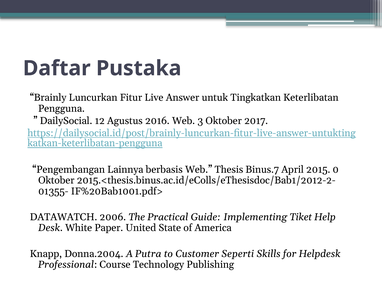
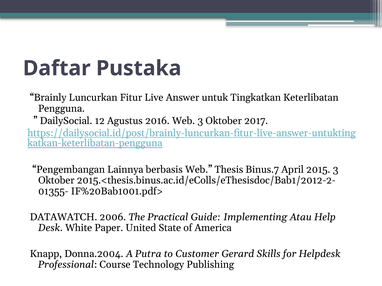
2015 0: 0 -> 3
Tiket: Tiket -> Atau
Seperti: Seperti -> Gerard
